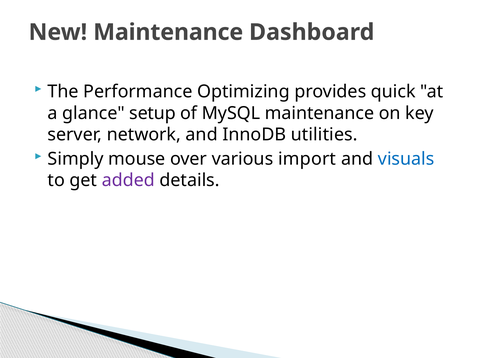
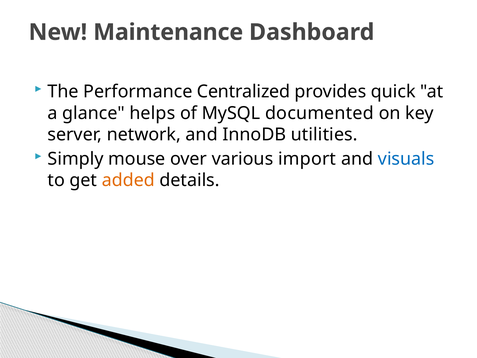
Optimizing: Optimizing -> Centralized
setup: setup -> helps
MySQL maintenance: maintenance -> documented
added colour: purple -> orange
